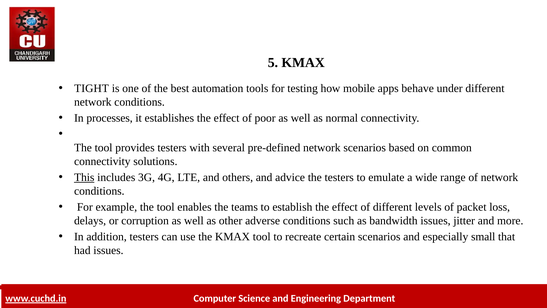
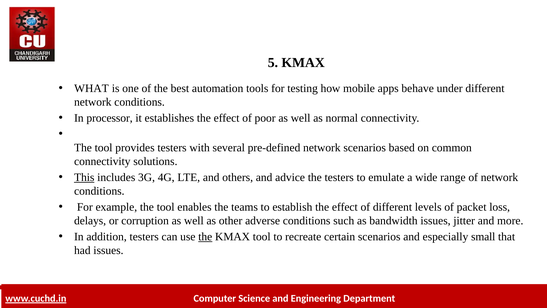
TIGHT: TIGHT -> WHAT
processes: processes -> processor
the at (205, 237) underline: none -> present
